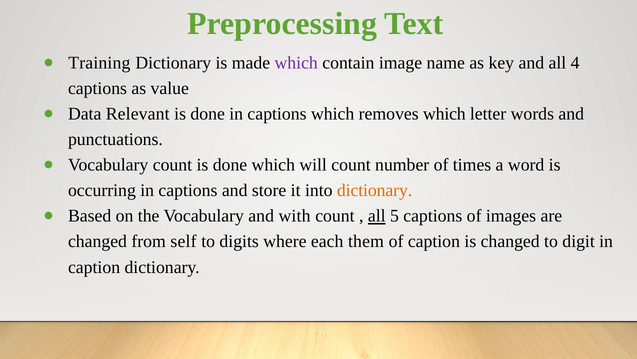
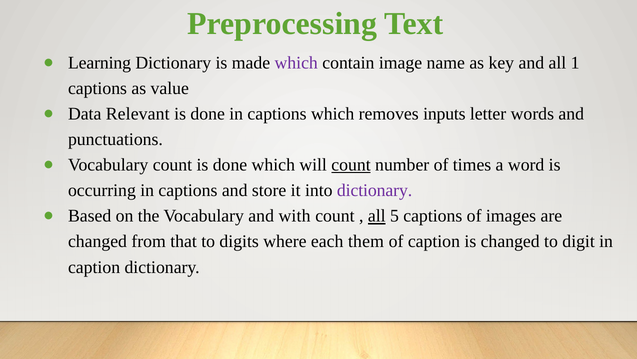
Training: Training -> Learning
4: 4 -> 1
removes which: which -> inputs
count at (351, 165) underline: none -> present
dictionary at (375, 190) colour: orange -> purple
self: self -> that
